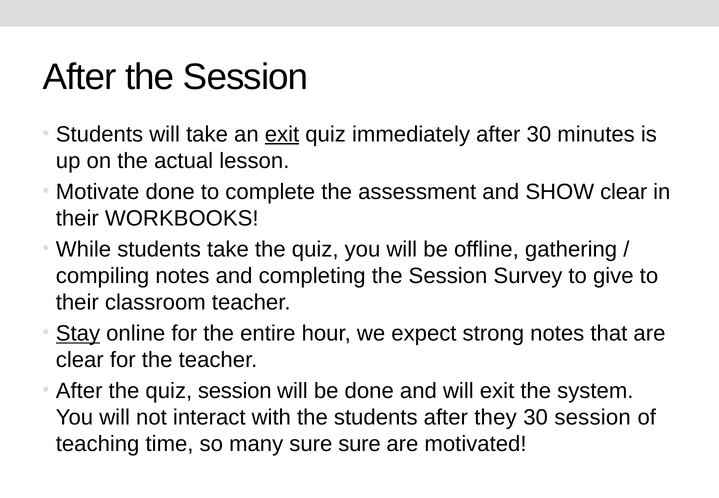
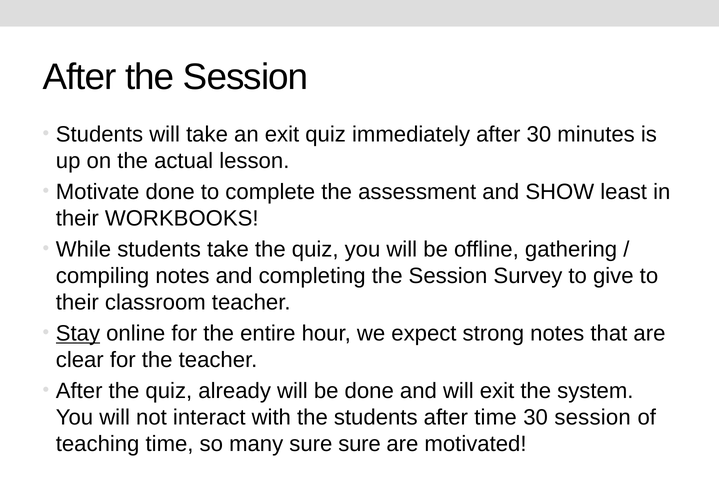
exit at (282, 134) underline: present -> none
SHOW clear: clear -> least
quiz session: session -> already
after they: they -> time
